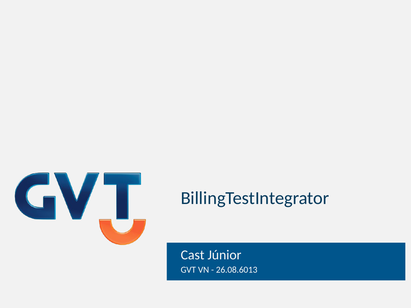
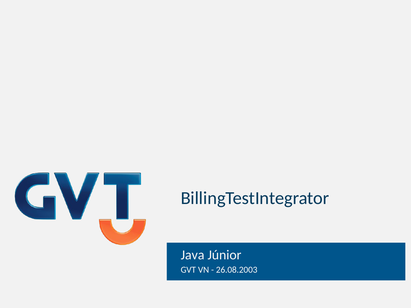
Cast: Cast -> Java
26.08.6013: 26.08.6013 -> 26.08.2003
